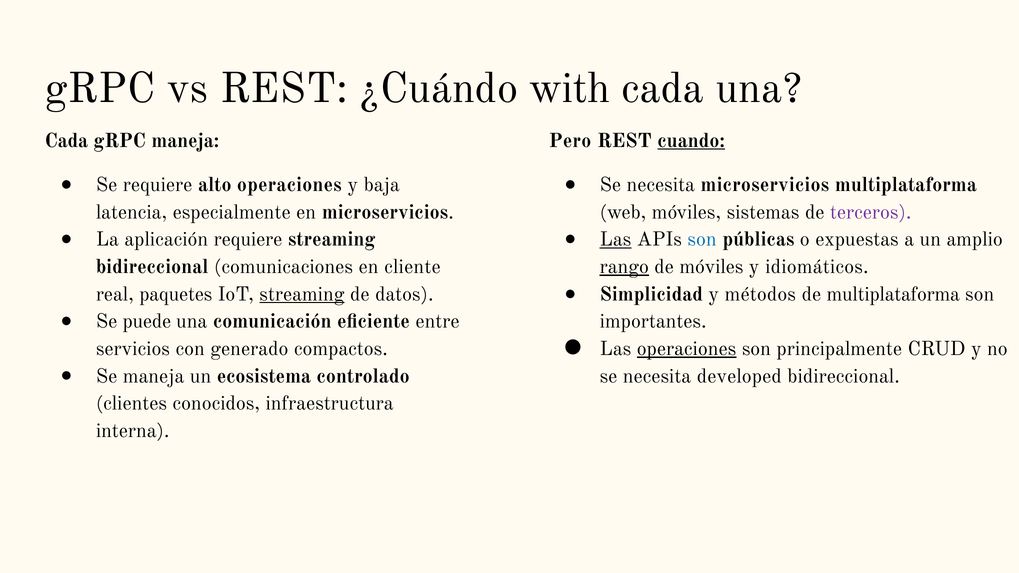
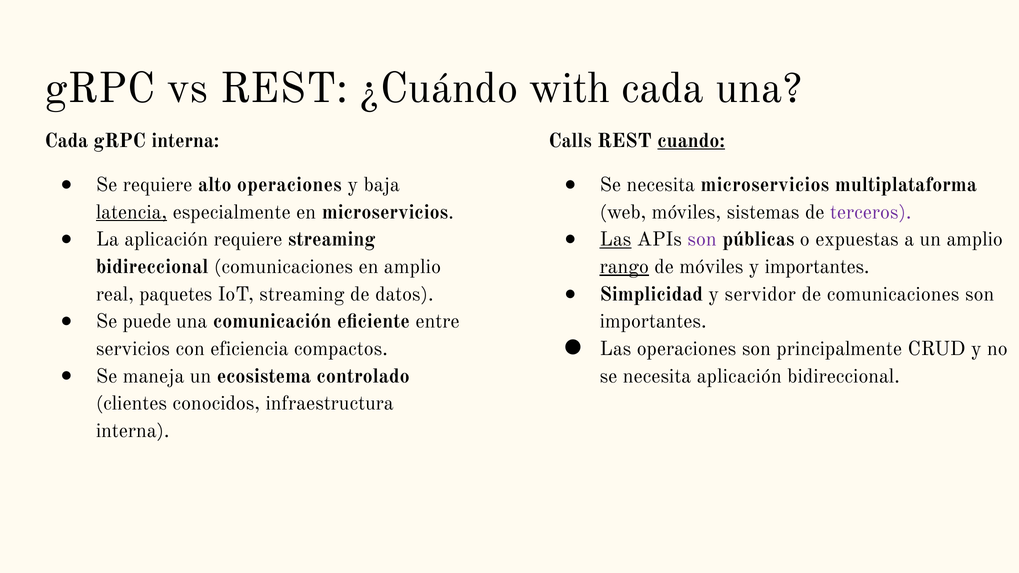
gRPC maneja: maneja -> interna
Pero: Pero -> Calls
latencia underline: none -> present
son at (702, 240) colour: blue -> purple
en cliente: cliente -> amplio
y idiomáticos: idiomáticos -> importantes
métodos: métodos -> servidor
de multiplataforma: multiplataforma -> comunicaciones
streaming at (302, 294) underline: present -> none
operaciones at (687, 349) underline: present -> none
generado: generado -> eficiencia
necesita developed: developed -> aplicación
